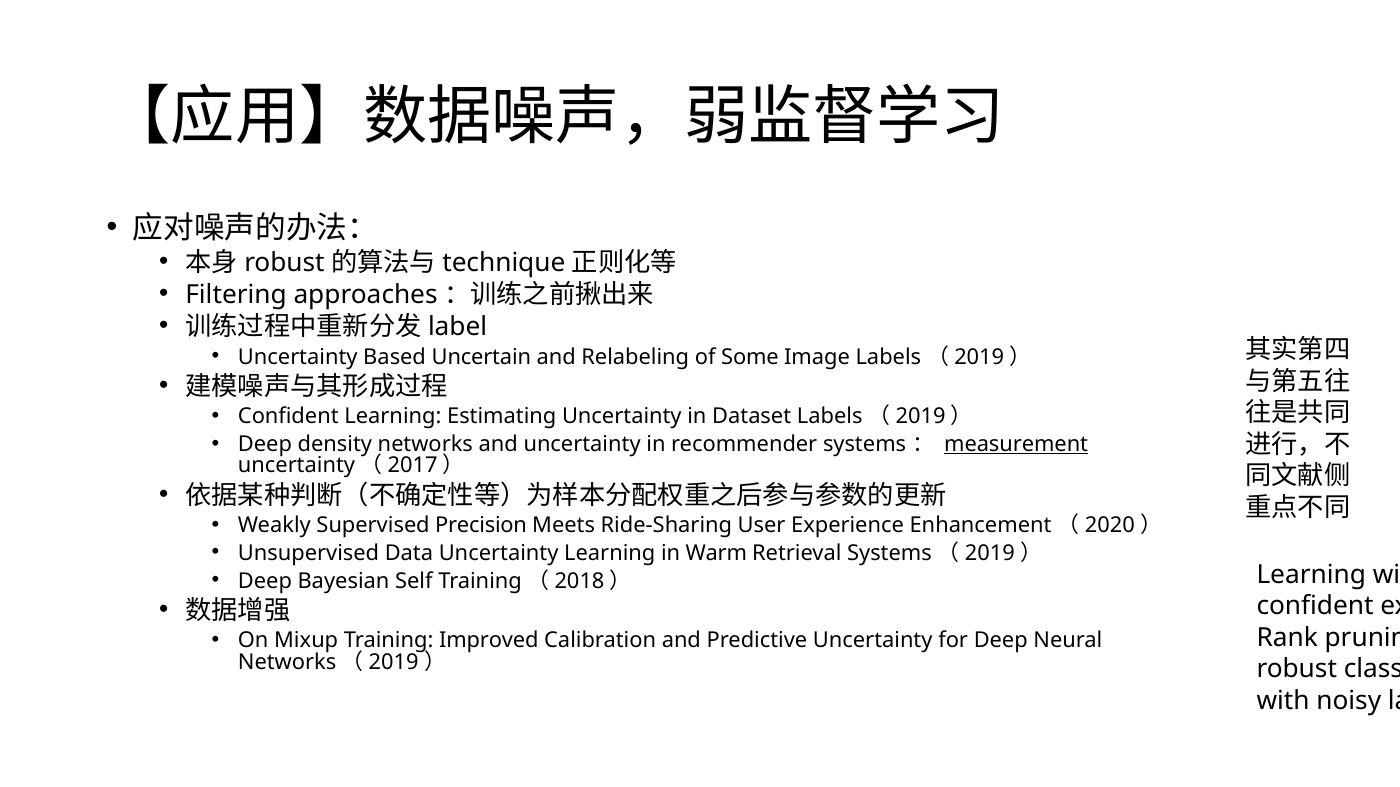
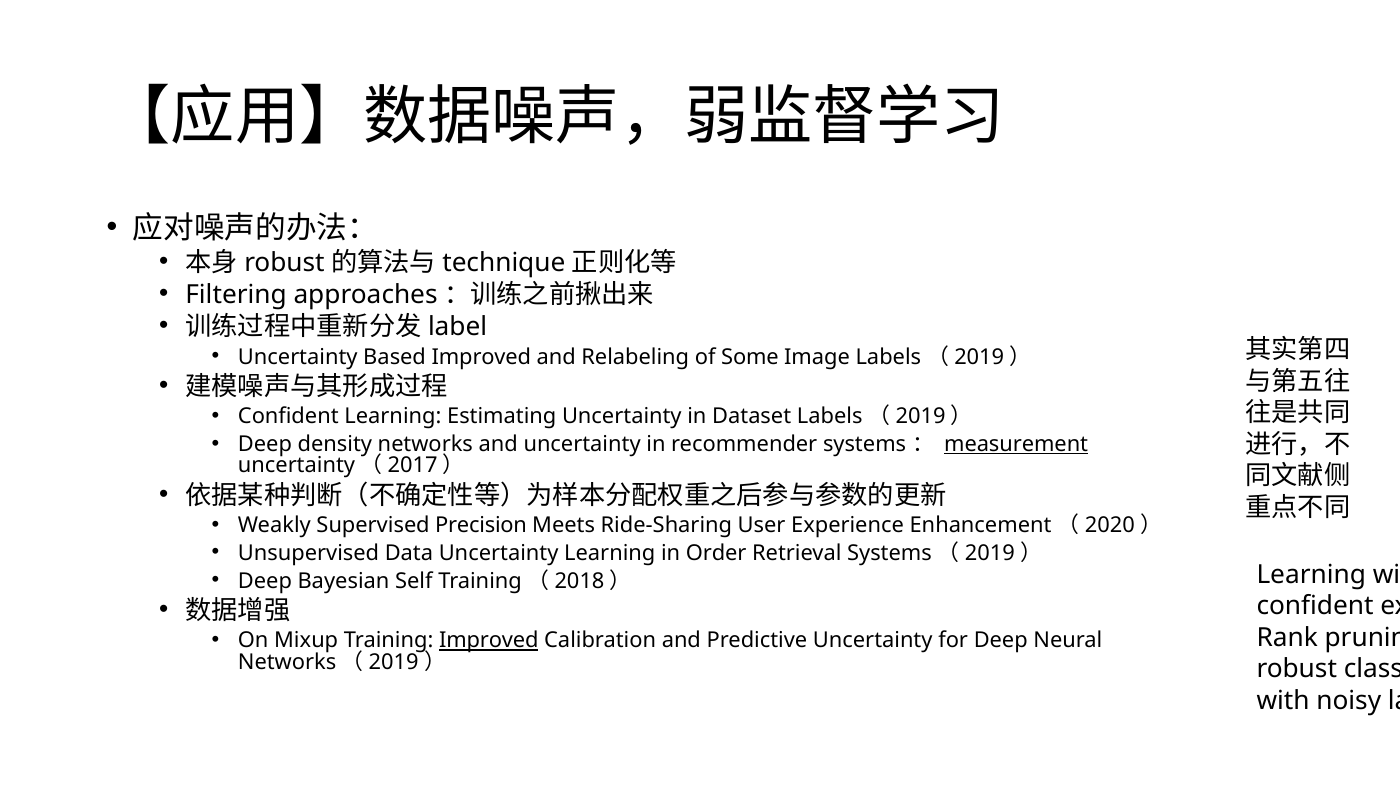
Based Uncertain: Uncertain -> Improved
Warm: Warm -> Order
Improved at (489, 641) underline: none -> present
